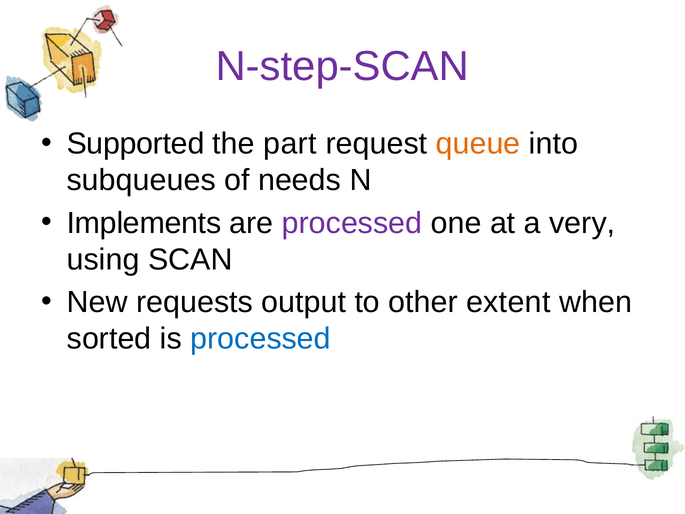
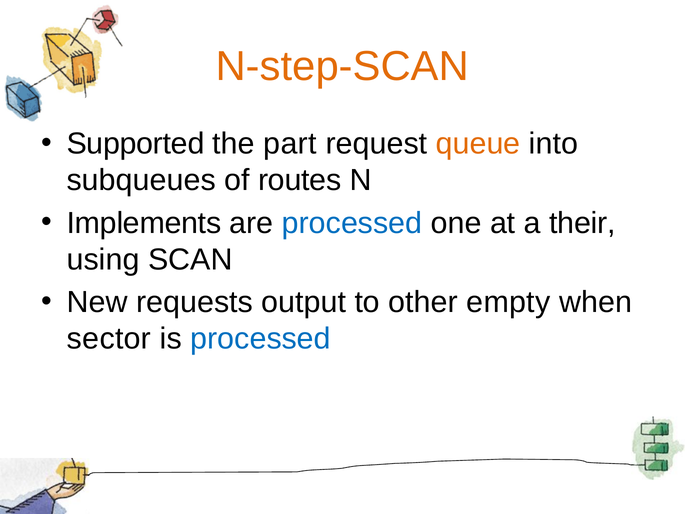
N-step-SCAN colour: purple -> orange
needs: needs -> routes
processed at (352, 223) colour: purple -> blue
very: very -> their
extent: extent -> empty
sorted: sorted -> sector
